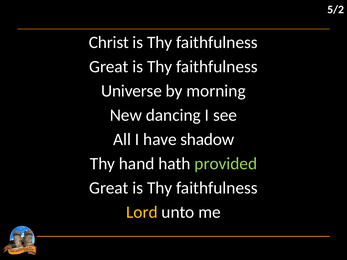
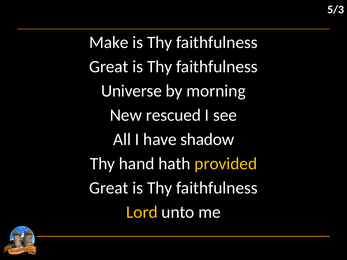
5/2: 5/2 -> 5/3
Christ: Christ -> Make
dancing: dancing -> rescued
provided colour: light green -> yellow
